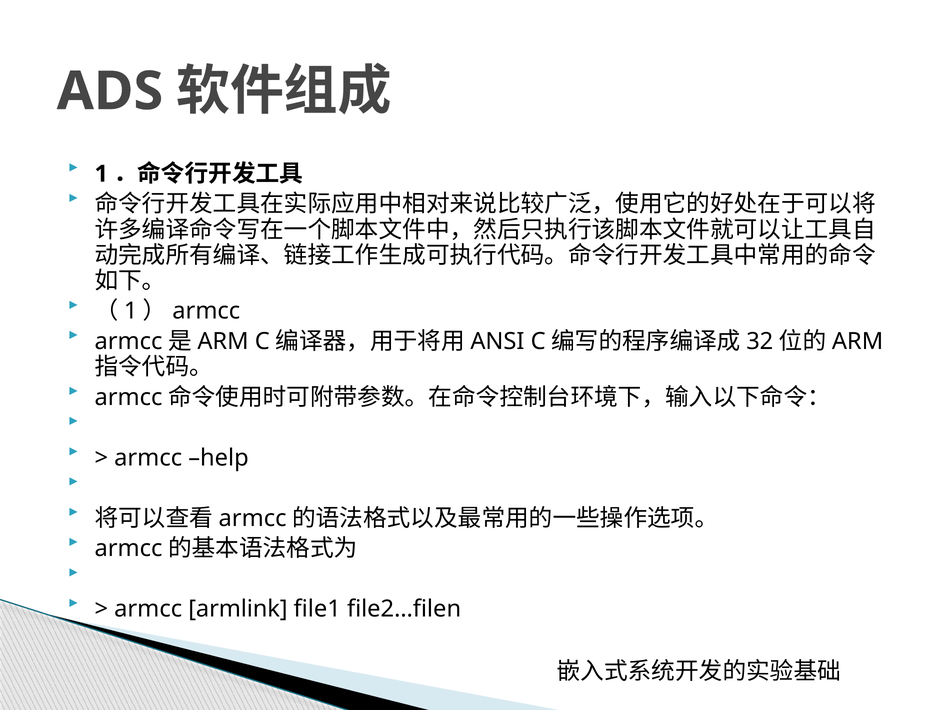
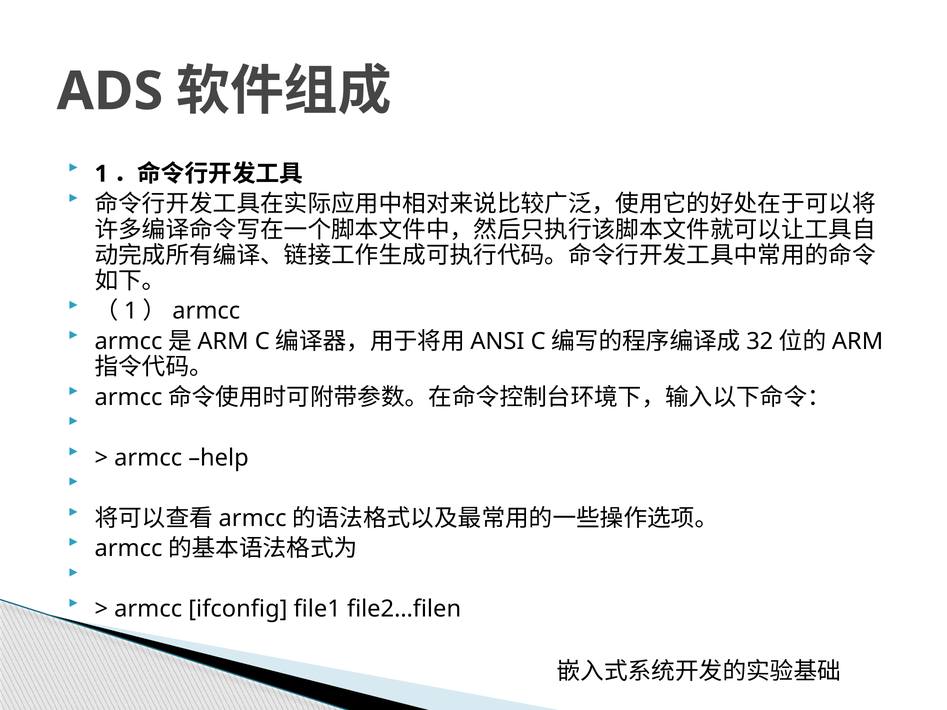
armlink: armlink -> ifconfig
